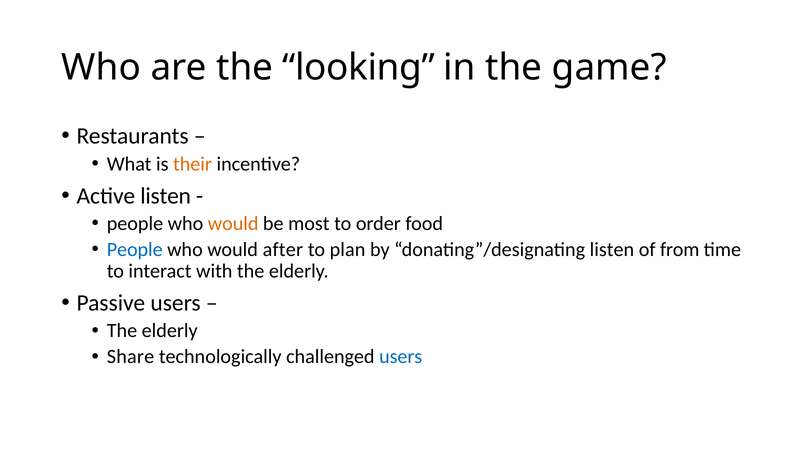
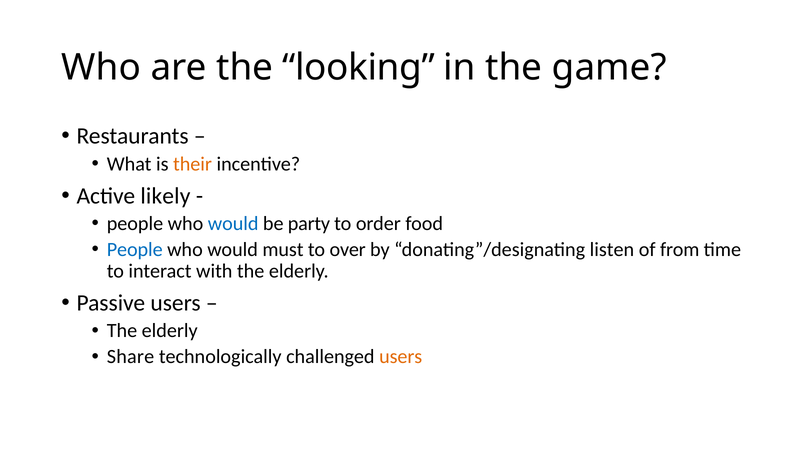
Active listen: listen -> likely
would at (233, 224) colour: orange -> blue
most: most -> party
after: after -> must
plan: plan -> over
users at (401, 357) colour: blue -> orange
